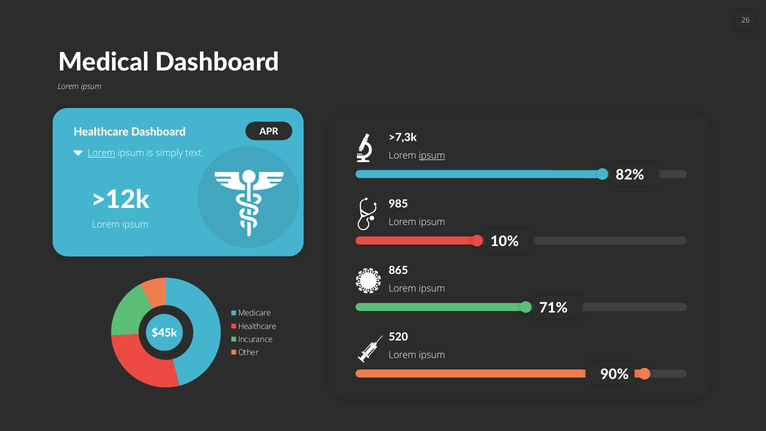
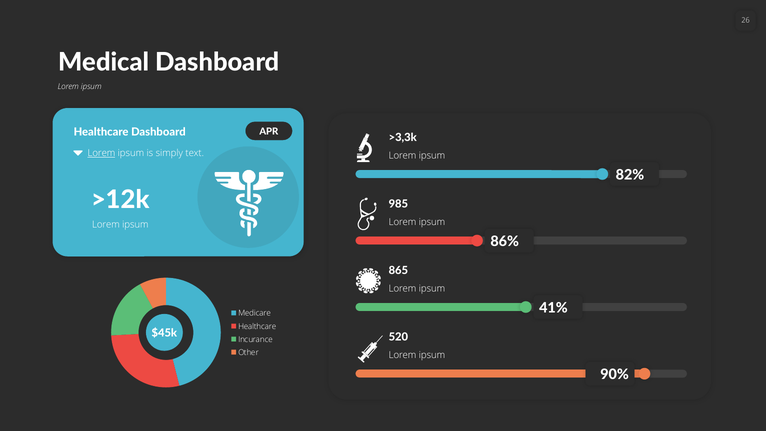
>7,3k: >7,3k -> >3,3k
ipsum at (432, 155) underline: present -> none
10%: 10% -> 86%
71%: 71% -> 41%
